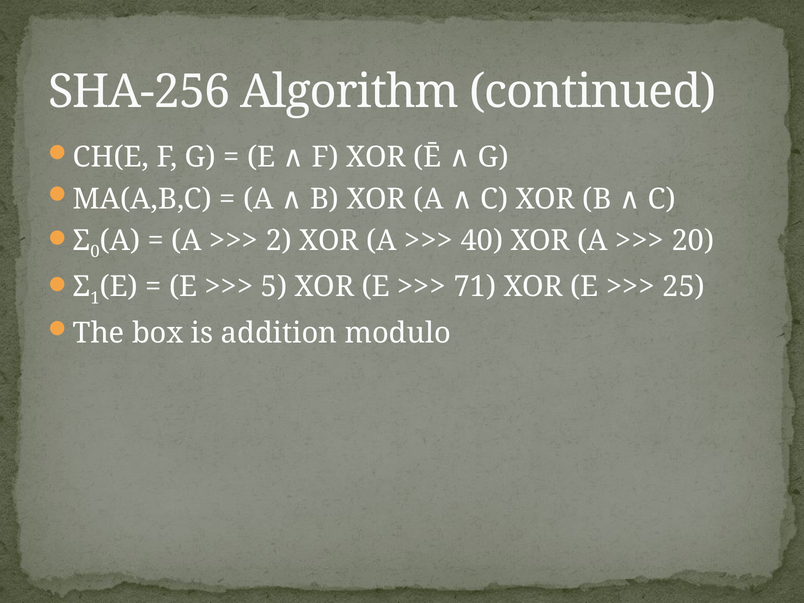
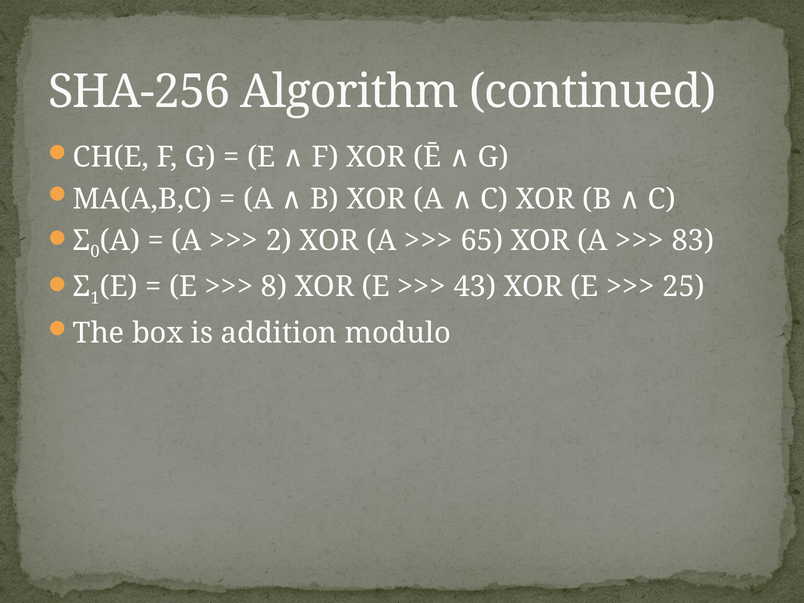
40: 40 -> 65
20: 20 -> 83
5: 5 -> 8
71: 71 -> 43
